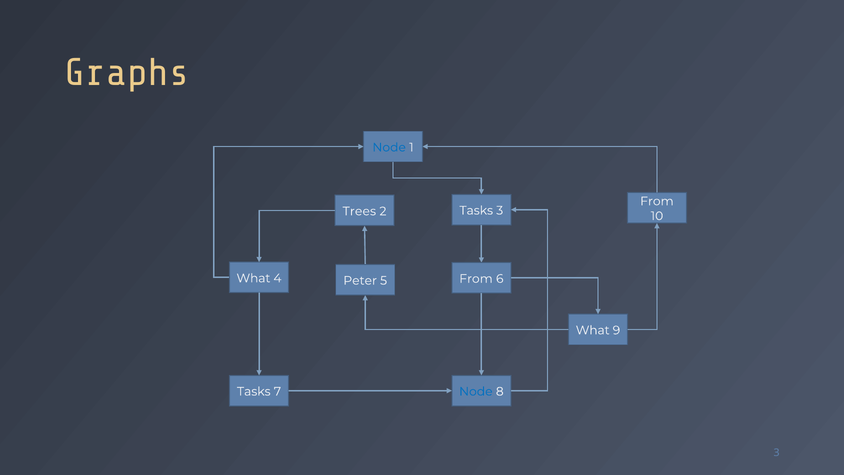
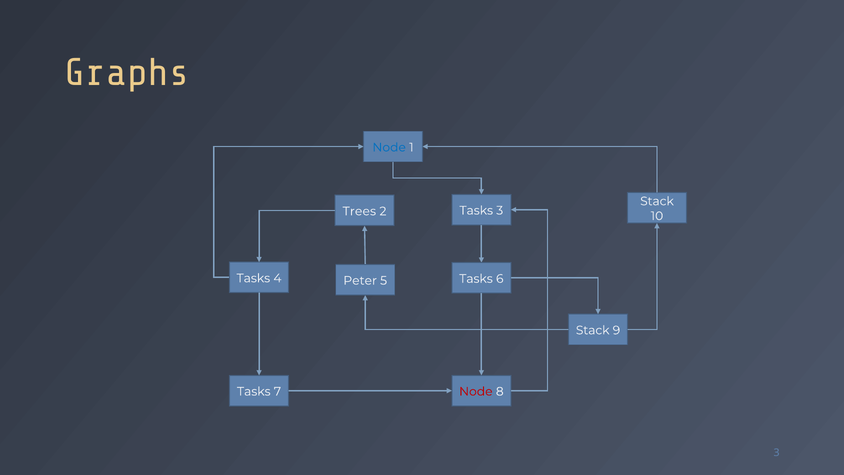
From at (657, 201): From -> Stack
What at (253, 278): What -> Tasks
4 From: From -> Tasks
What at (593, 330): What -> Stack
Node at (476, 391) colour: blue -> red
